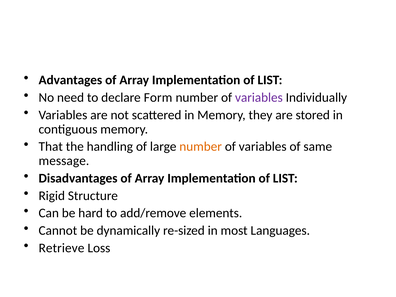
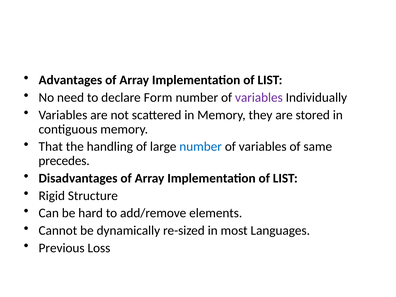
number at (201, 147) colour: orange -> blue
message: message -> precedes
Retrieve: Retrieve -> Previous
